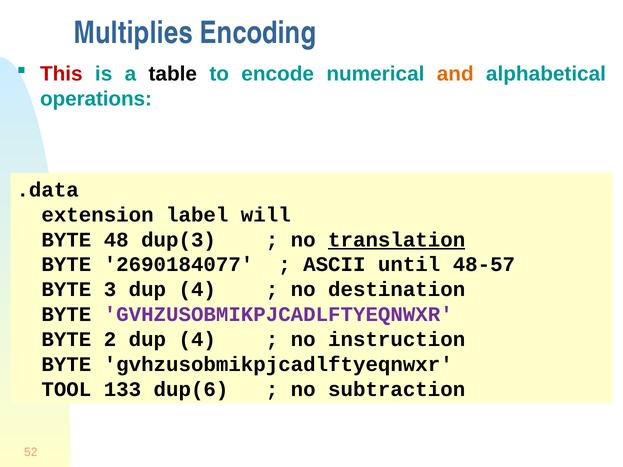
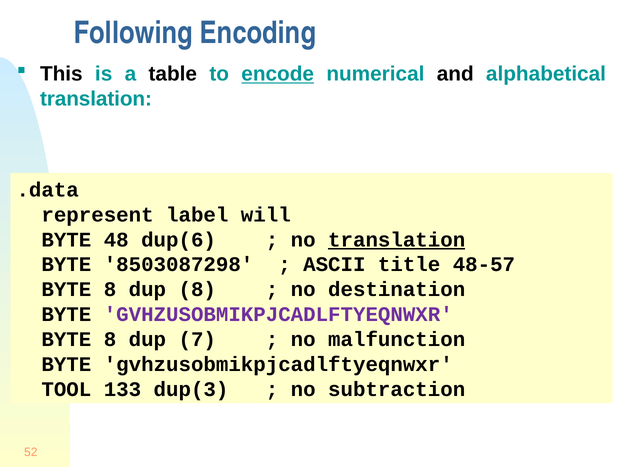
Multiplies: Multiplies -> Following
This colour: red -> black
encode underline: none -> present
and colour: orange -> black
operations at (96, 99): operations -> translation
extension: extension -> represent
dup(3: dup(3 -> dup(6
2690184077: 2690184077 -> 8503087298
until: until -> title
3 at (110, 290): 3 -> 8
4 at (197, 290): 4 -> 8
2 at (110, 340): 2 -> 8
4 at (197, 340): 4 -> 7
instruction: instruction -> malfunction
dup(6: dup(6 -> dup(3
